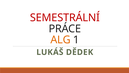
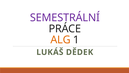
SEMESTRÁLNÍ colour: red -> purple
